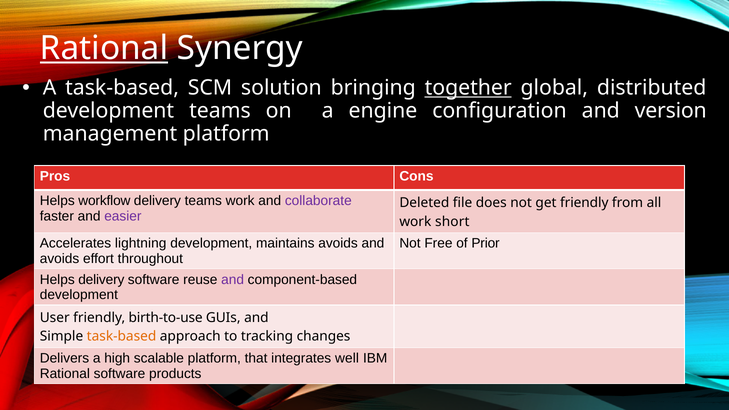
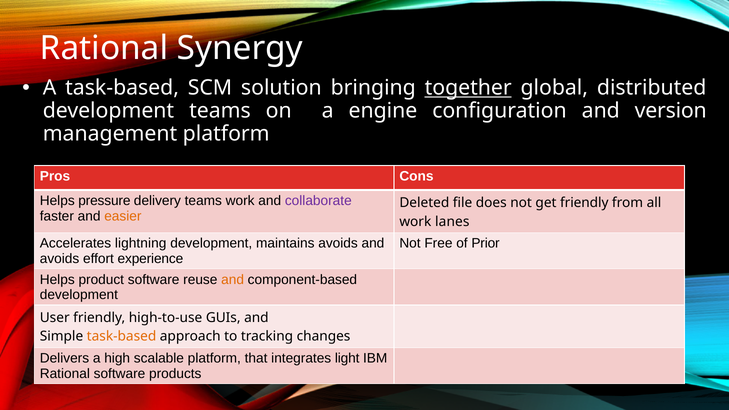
Rational at (104, 48) underline: present -> none
workflow: workflow -> pressure
easier colour: purple -> orange
short: short -> lanes
throughout: throughout -> experience
Helps delivery: delivery -> product
and at (233, 280) colour: purple -> orange
birth-to-use: birth-to-use -> high-to-use
well: well -> light
